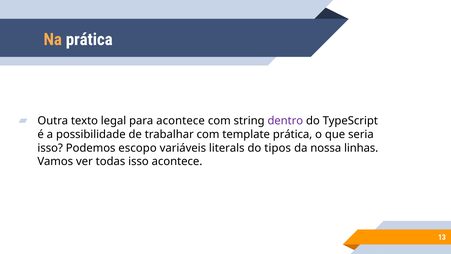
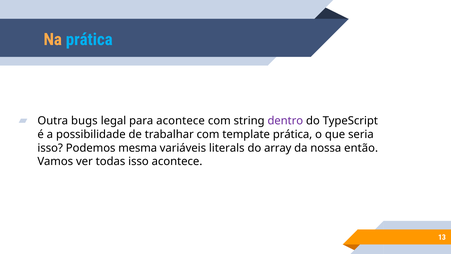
prática at (89, 39) colour: white -> light blue
texto: texto -> bugs
escopo: escopo -> mesma
tipos: tipos -> array
linhas: linhas -> então
